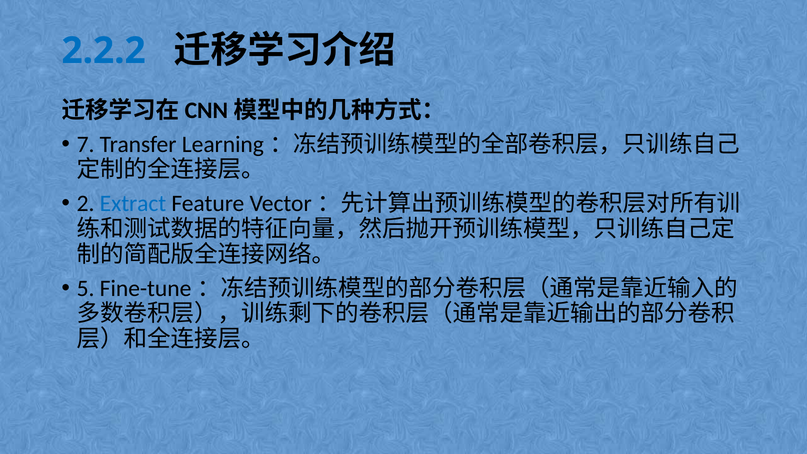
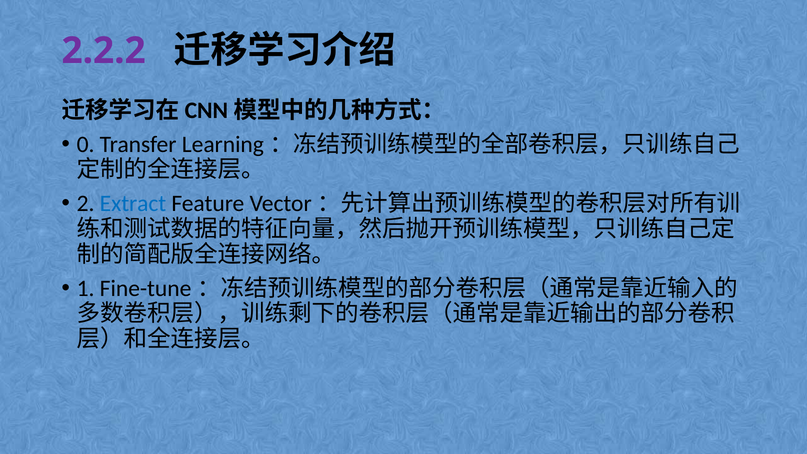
2.2.2 colour: blue -> purple
7: 7 -> 0
5: 5 -> 1
